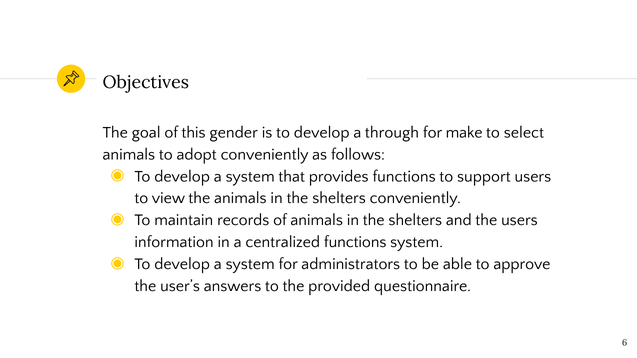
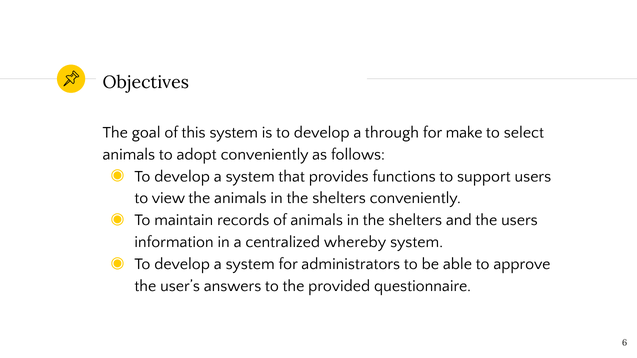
this gender: gender -> system
centralized functions: functions -> whereby
